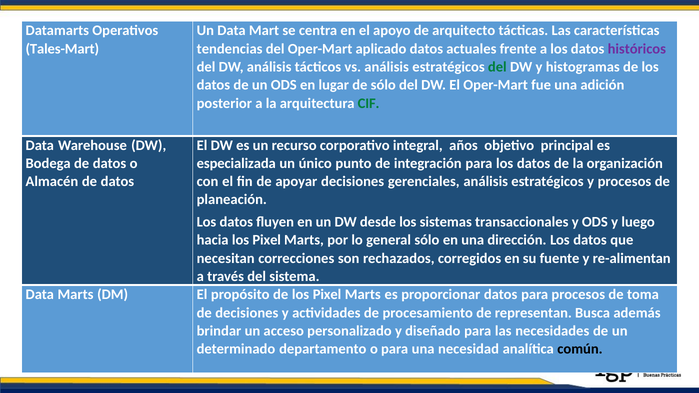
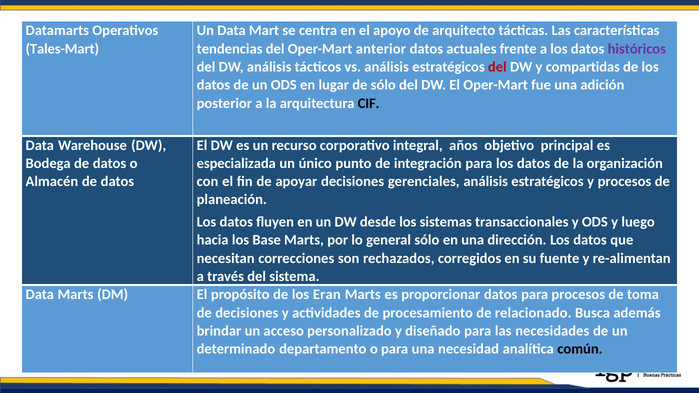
aplicado: aplicado -> anterior
del at (497, 67) colour: green -> red
histogramas: histogramas -> compartidas
CIF colour: green -> black
hacia los Pixel: Pixel -> Base
de los Pixel: Pixel -> Eran
representan: representan -> relacionado
